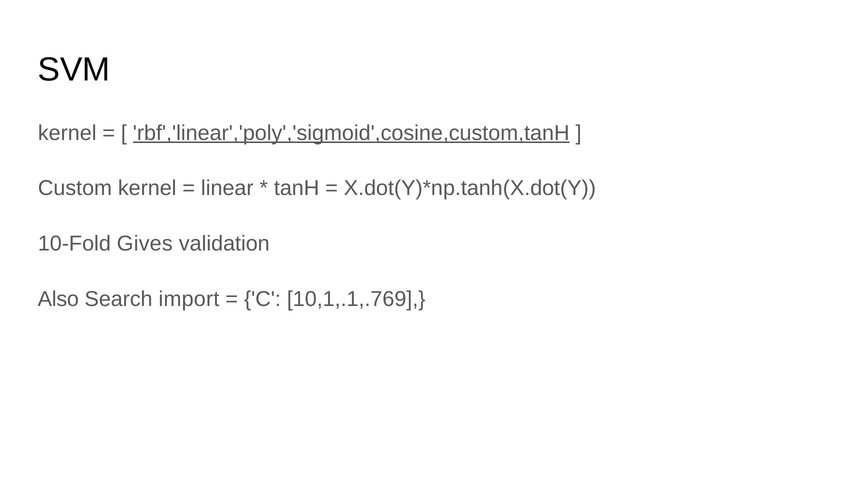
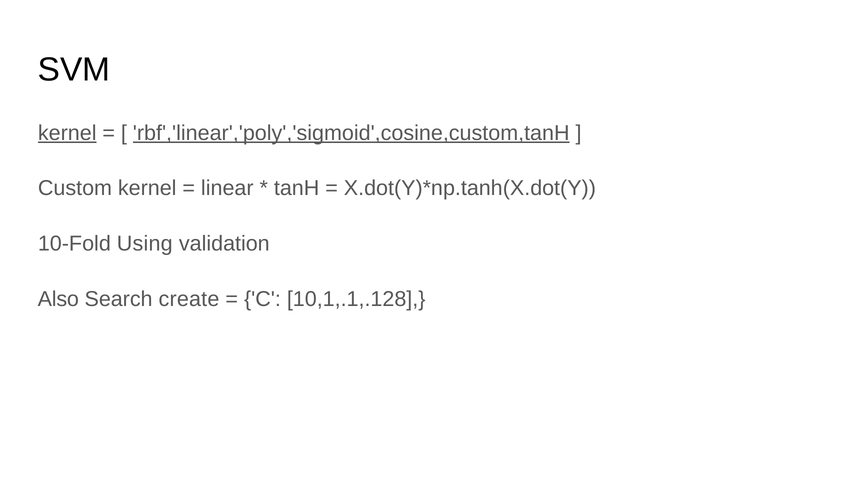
kernel at (67, 133) underline: none -> present
Gives: Gives -> Using
import: import -> create
10,1,.1,.769: 10,1,.1,.769 -> 10,1,.1,.128
